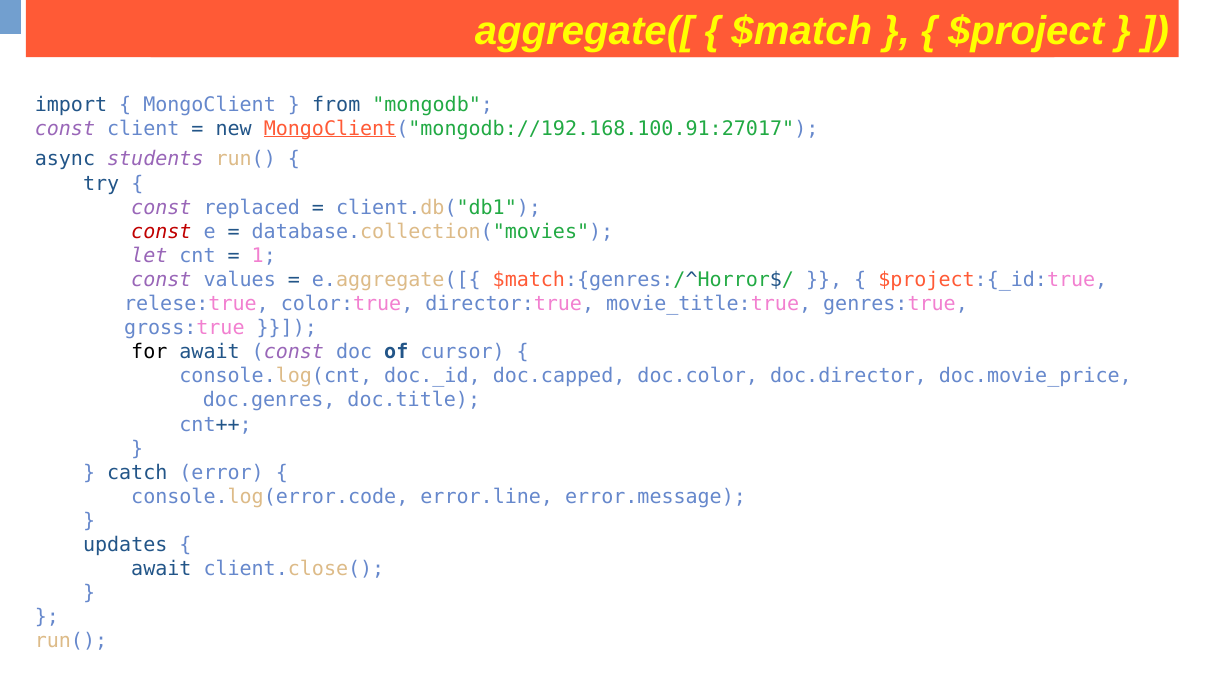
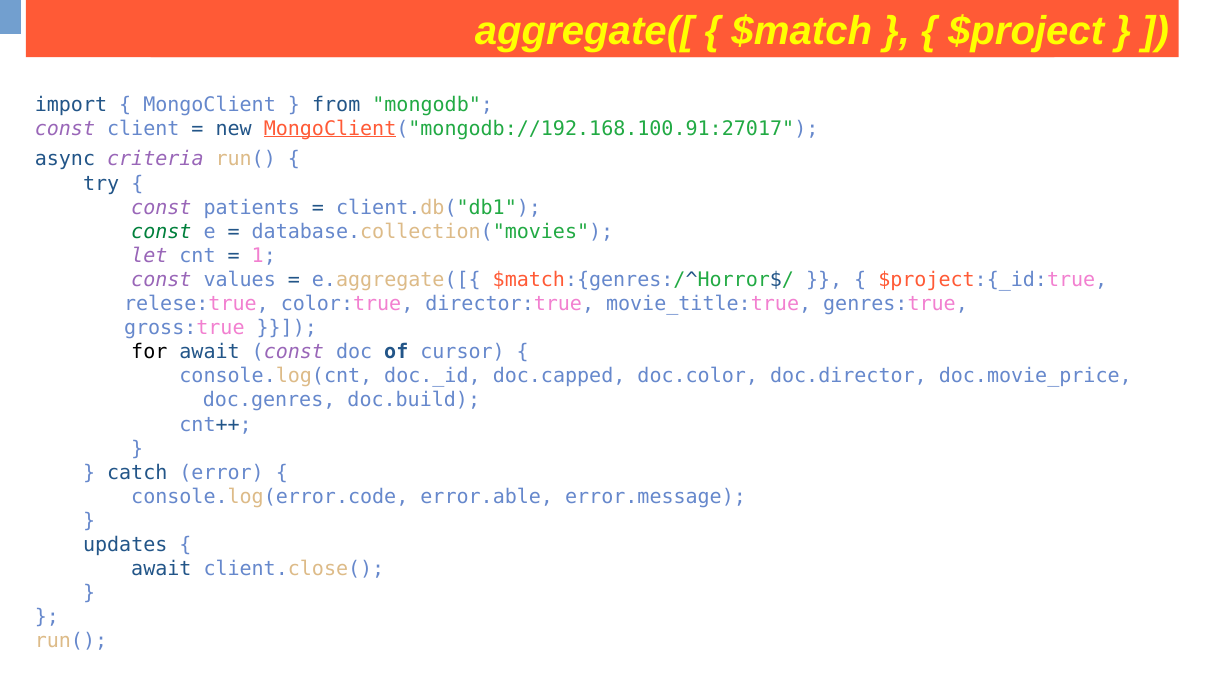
students: students -> criteria
replaced: replaced -> patients
const at (161, 232) colour: red -> green
doc.title: doc.title -> doc.build
error.line: error.line -> error.able
